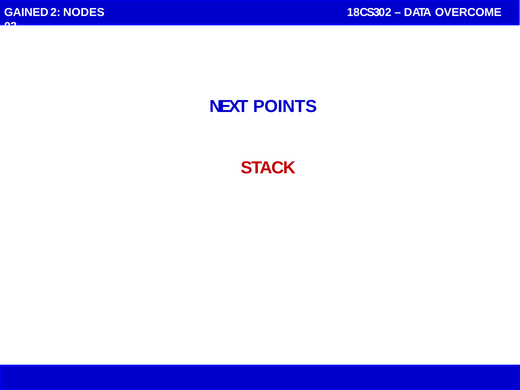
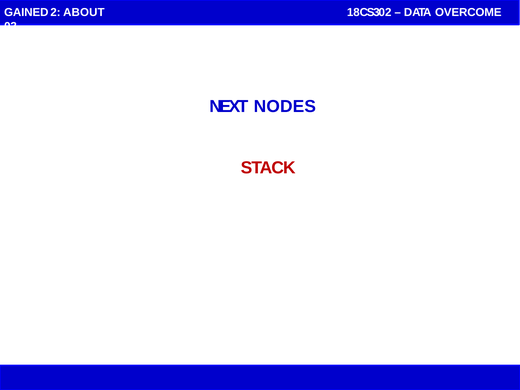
NODES: NODES -> ABOUT
POINTS: POINTS -> NODES
